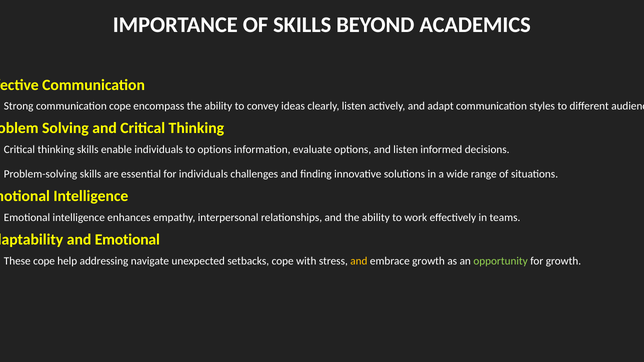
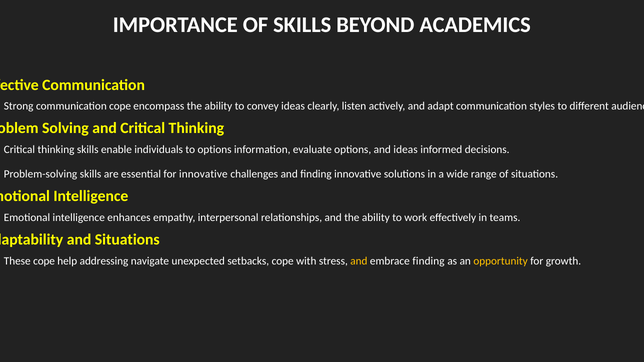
and listen: listen -> ideas
for individuals: individuals -> innovative
and Emotional: Emotional -> Situations
embrace growth: growth -> finding
opportunity colour: light green -> yellow
